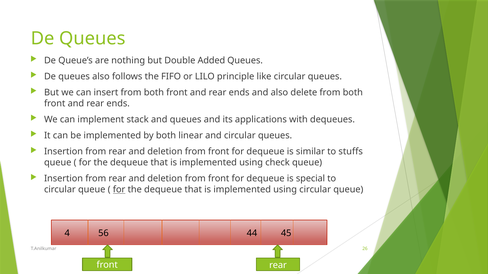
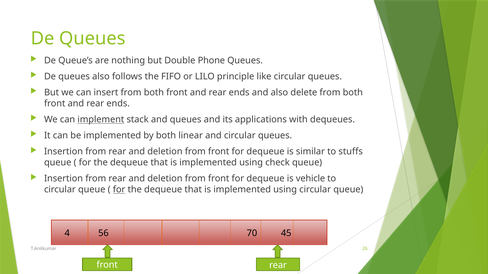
Added: Added -> Phone
implement underline: none -> present
special: special -> vehicle
44: 44 -> 70
